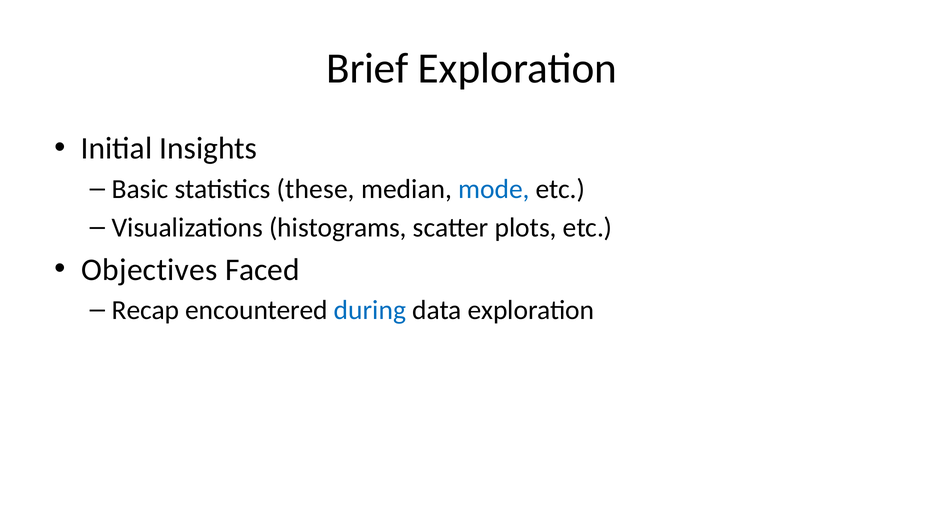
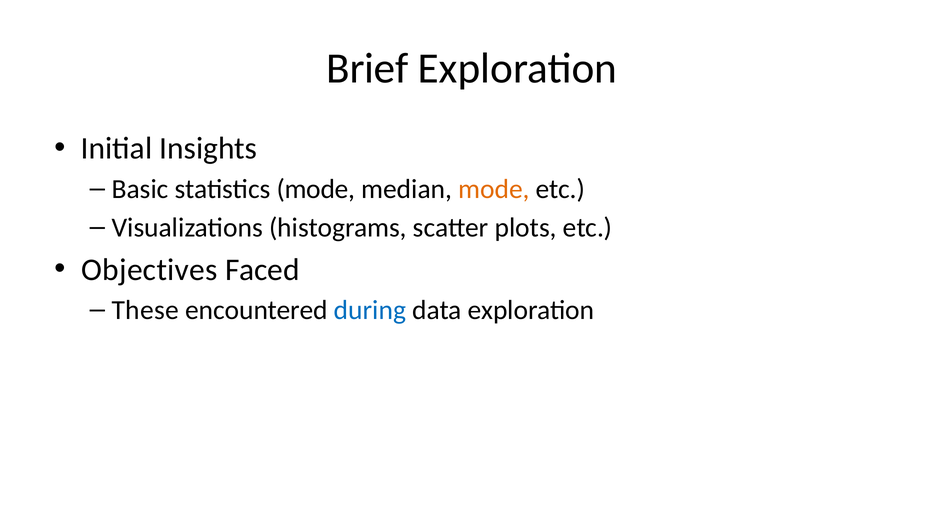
statistics these: these -> mode
mode at (494, 189) colour: blue -> orange
Recap: Recap -> These
